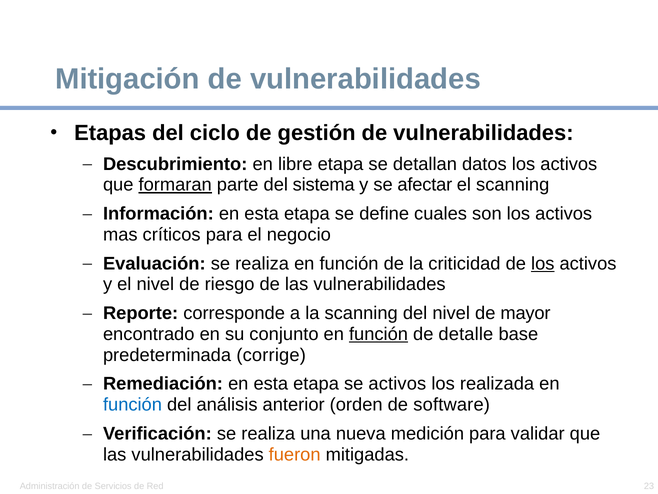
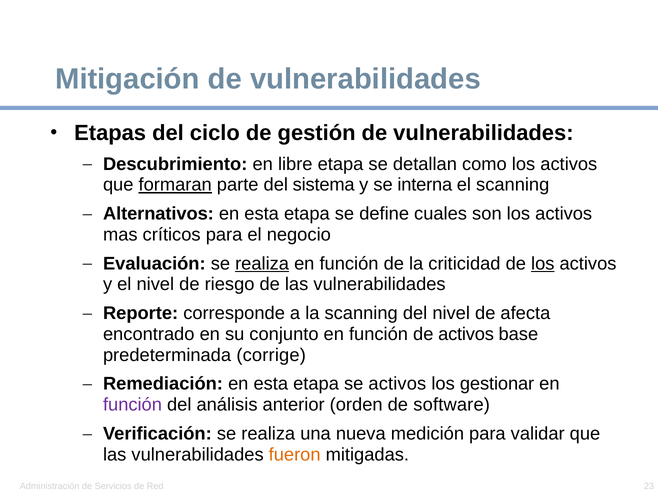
datos: datos -> como
afectar: afectar -> interna
Información: Información -> Alternativos
realiza at (262, 263) underline: none -> present
mayor: mayor -> afecta
función at (379, 334) underline: present -> none
de detalle: detalle -> activos
realizada: realizada -> gestionar
función at (132, 404) colour: blue -> purple
